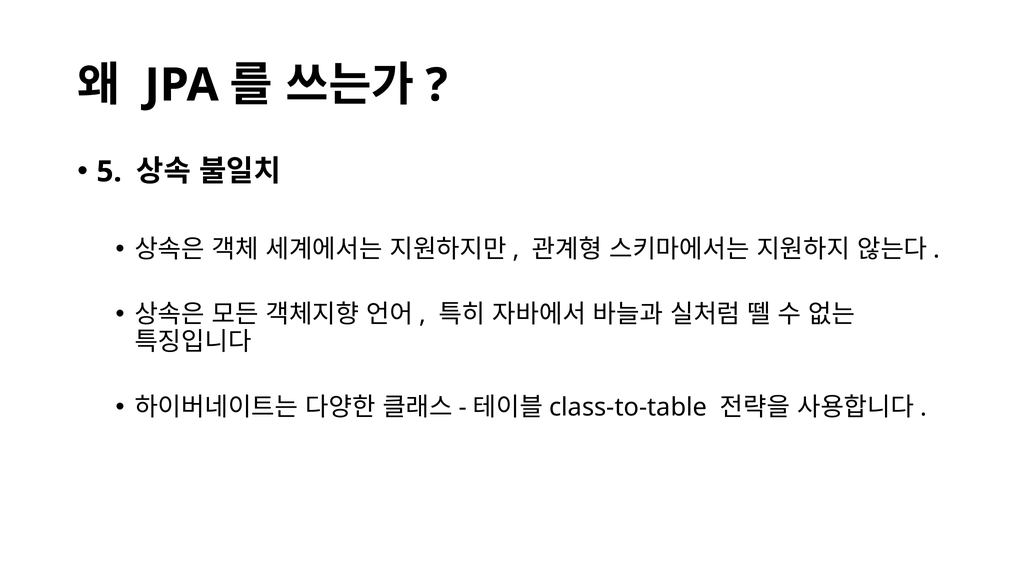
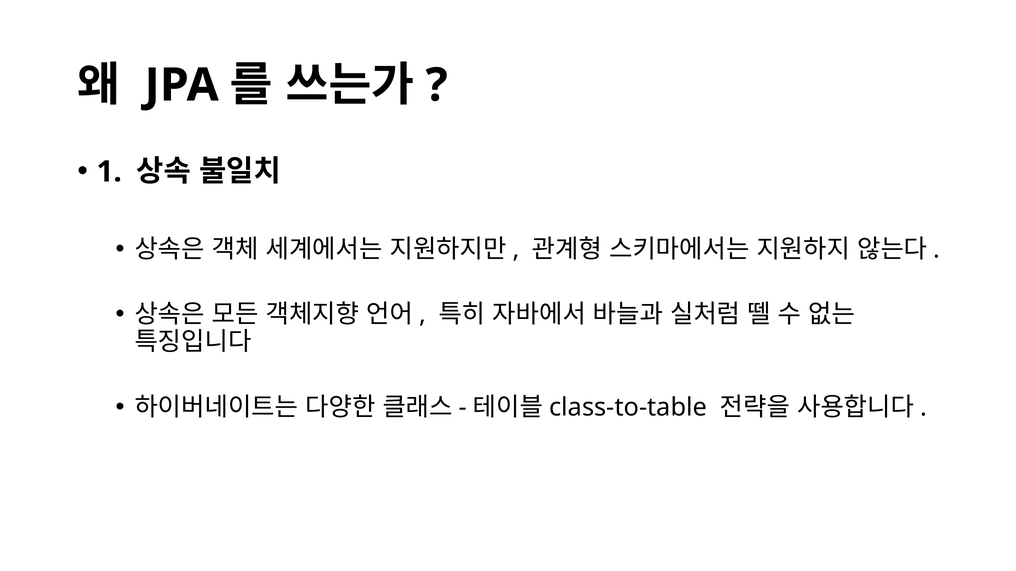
5: 5 -> 1
